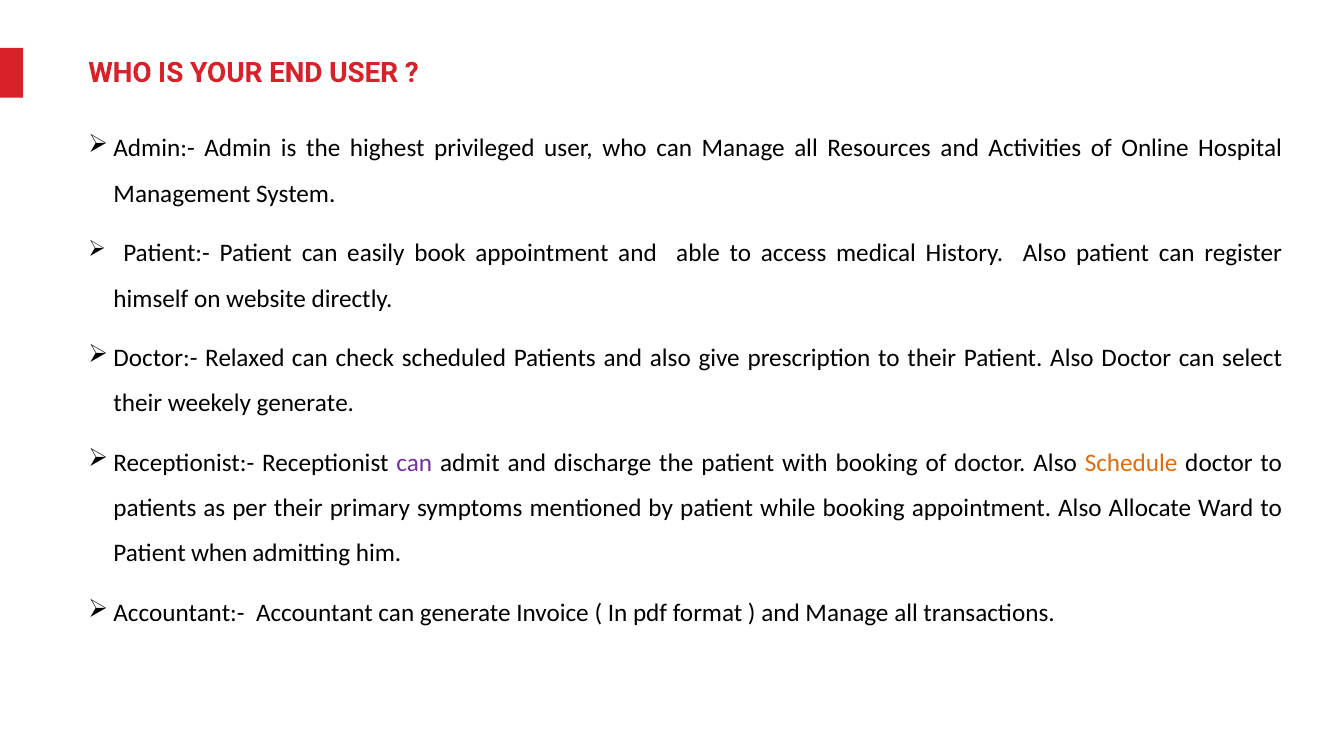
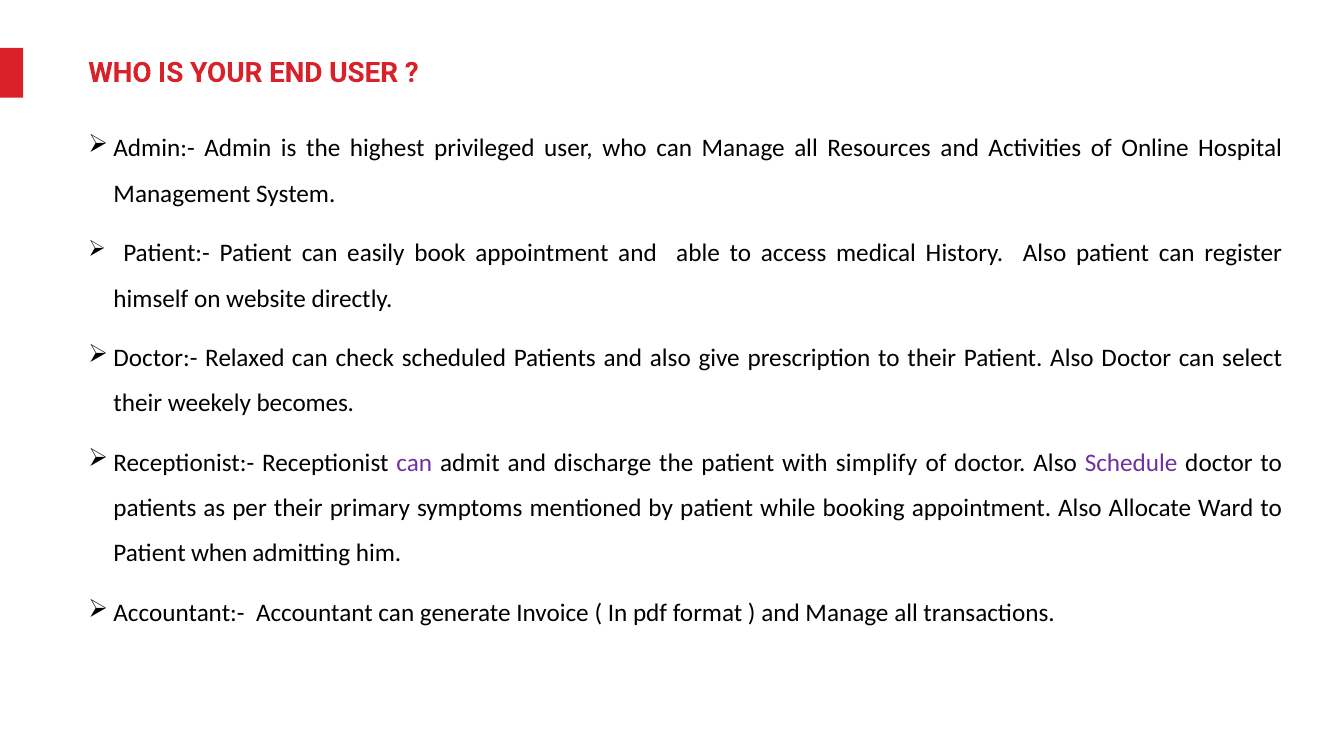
weekely generate: generate -> becomes
with booking: booking -> simplify
Schedule colour: orange -> purple
